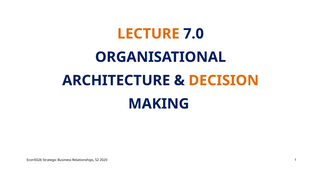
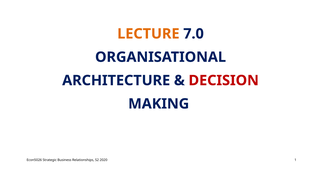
DECISION colour: orange -> red
